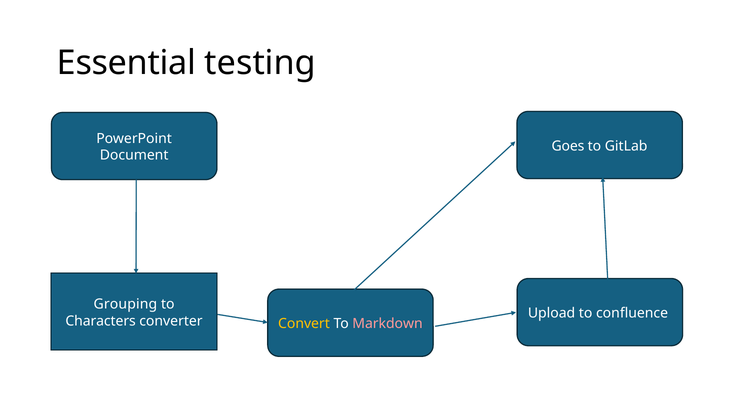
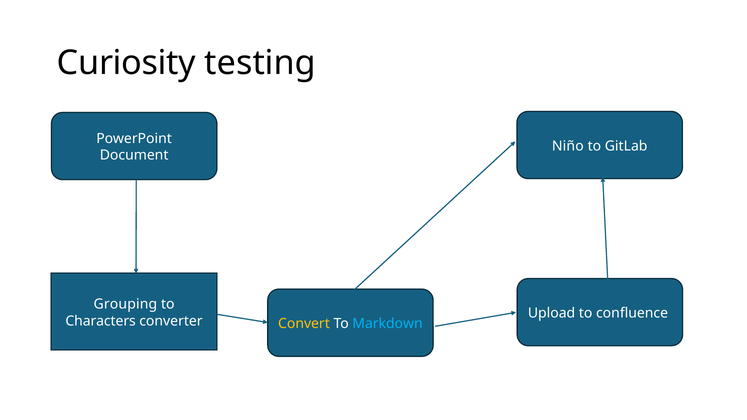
Essential: Essential -> Curiosity
Goes: Goes -> Niño
Markdown colour: pink -> light blue
